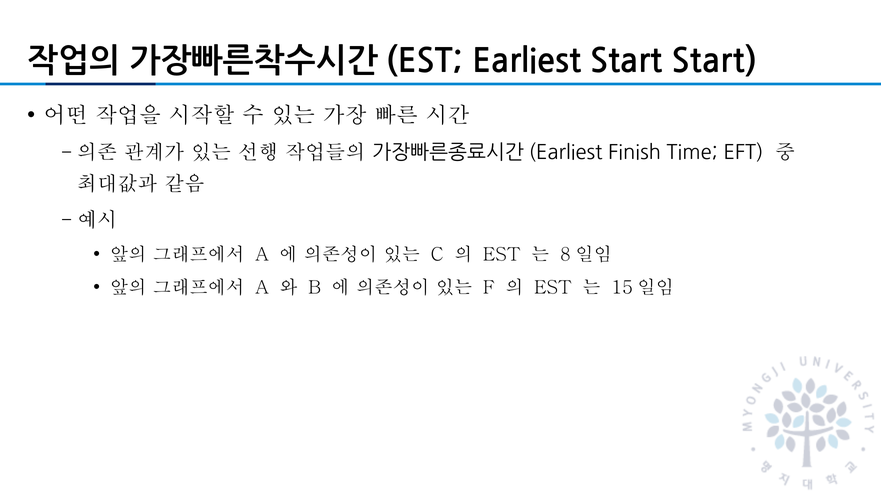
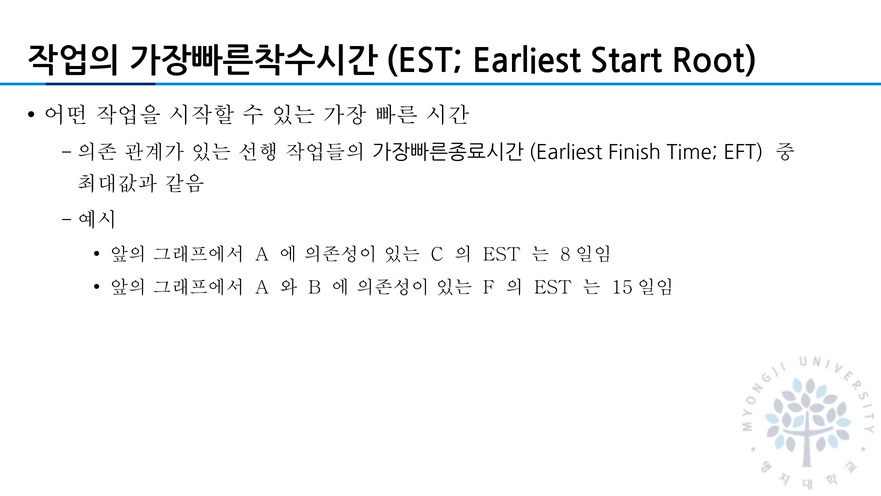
Start Start: Start -> Root
